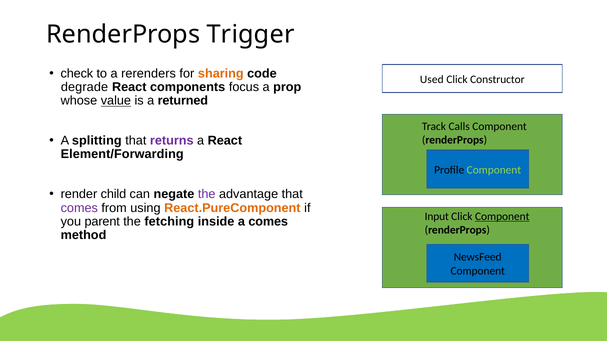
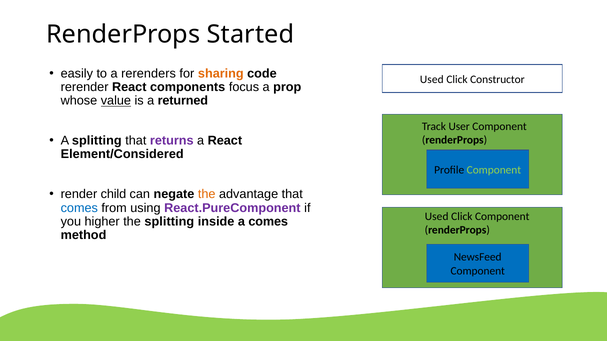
Trigger: Trigger -> Started
check: check -> easily
degrade: degrade -> rerender
Calls: Calls -> User
Element/Forwarding: Element/Forwarding -> Element/Considered
the at (207, 194) colour: purple -> orange
comes at (79, 208) colour: purple -> blue
React.PureComponent colour: orange -> purple
Input at (437, 217): Input -> Used
Component at (502, 217) underline: present -> none
parent: parent -> higher
the fetching: fetching -> splitting
